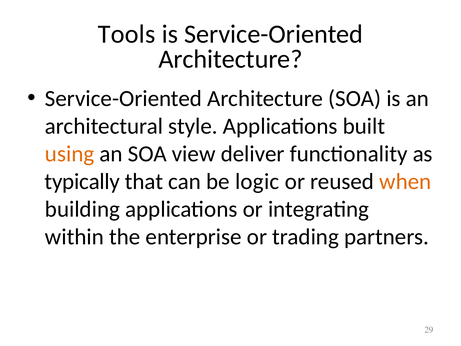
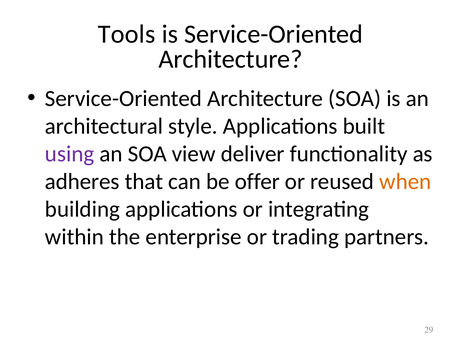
using colour: orange -> purple
typically: typically -> adheres
logic: logic -> offer
